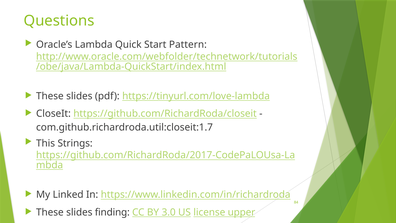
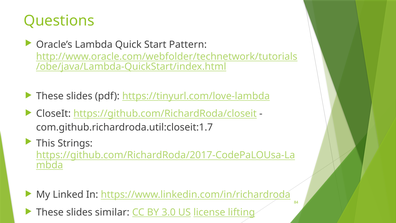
finding: finding -> similar
upper: upper -> lifting
